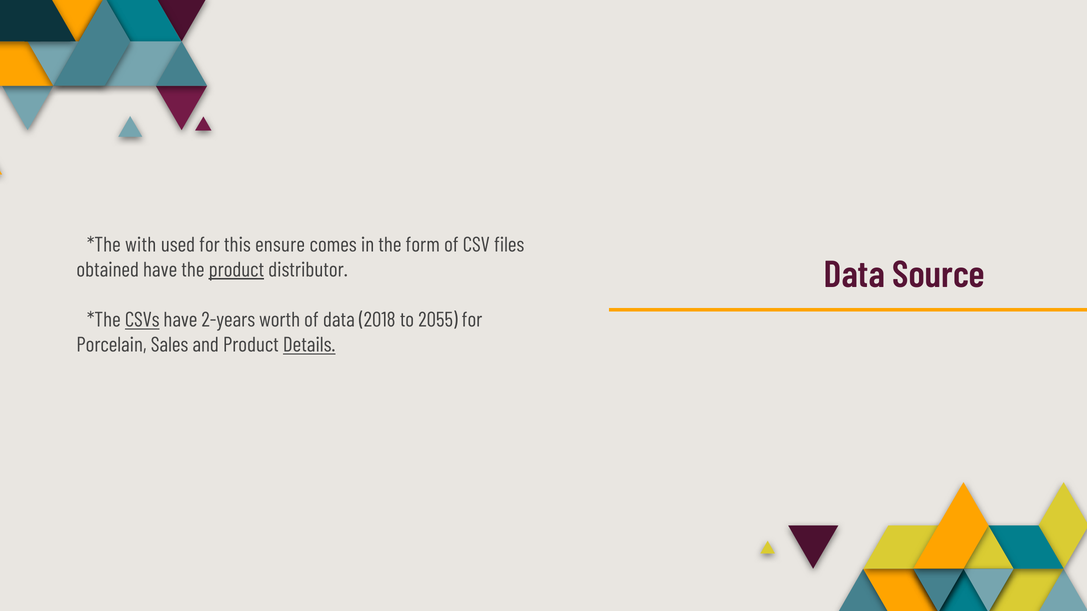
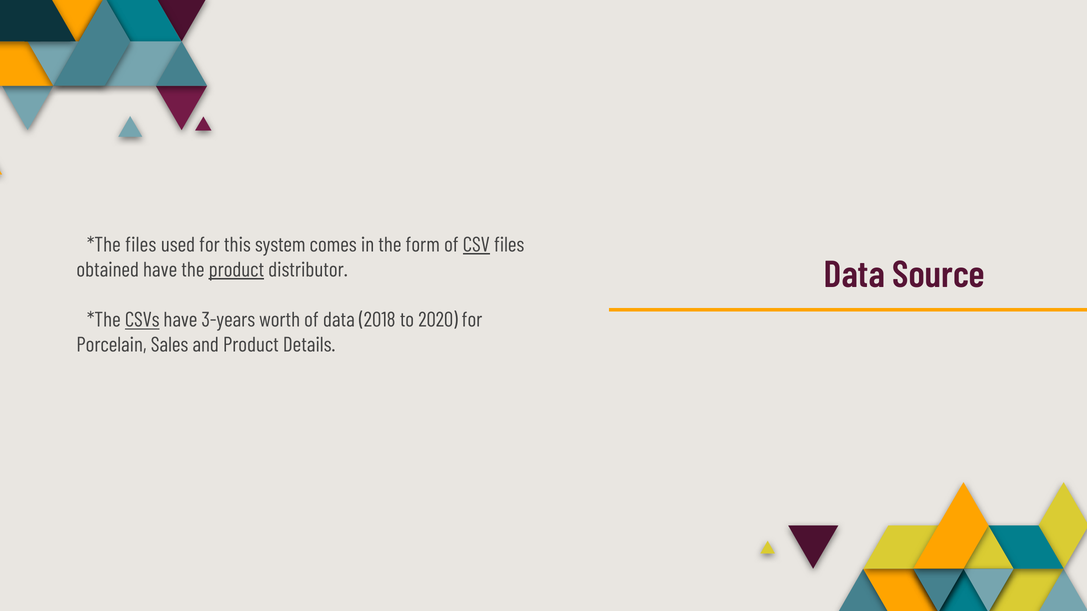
with at (141, 245): with -> files
ensure: ensure -> system
CSV underline: none -> present
2-years: 2-years -> 3-years
2055: 2055 -> 2020
Details underline: present -> none
